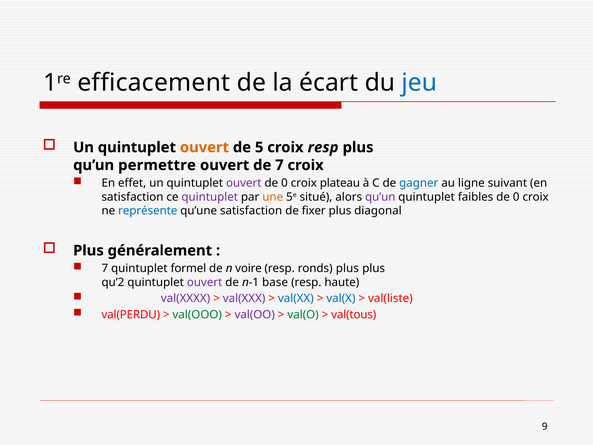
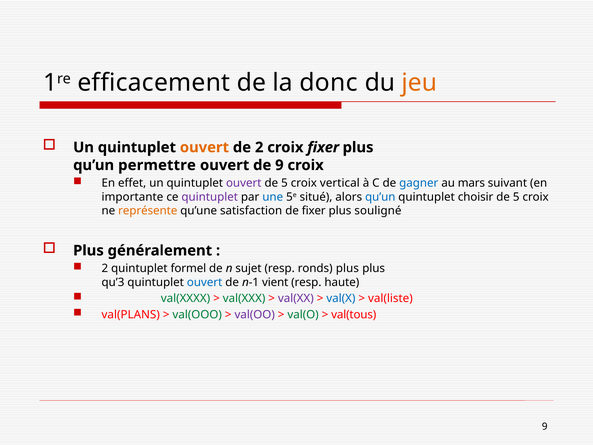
écart: écart -> donc
jeu colour: blue -> orange
de 5: 5 -> 2
croix resp: resp -> fixer
de 7: 7 -> 9
0 at (284, 183): 0 -> 5
plateau: plateau -> vertical
ligne: ligne -> mars
satisfaction at (132, 197): satisfaction -> importante
une colour: orange -> blue
qu’un at (380, 197) colour: purple -> blue
faibles: faibles -> choisir
0 at (516, 197): 0 -> 5
représente colour: blue -> orange
diagonal: diagonal -> souligné
7 at (105, 268): 7 -> 2
voire: voire -> sujet
qu’2: qu’2 -> qu’3
ouvert at (205, 282) colour: purple -> blue
base: base -> vient
val(XXXX colour: purple -> green
val(XXX colour: purple -> green
val(XX colour: blue -> purple
val(PERDU: val(PERDU -> val(PLANS
